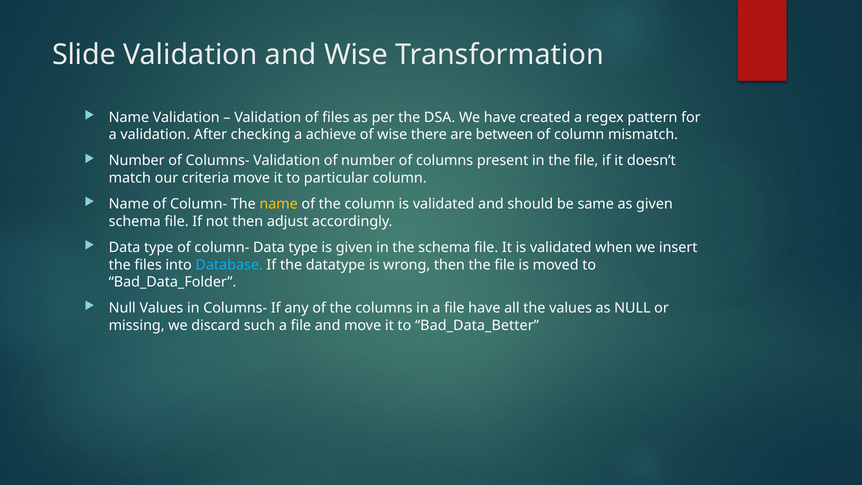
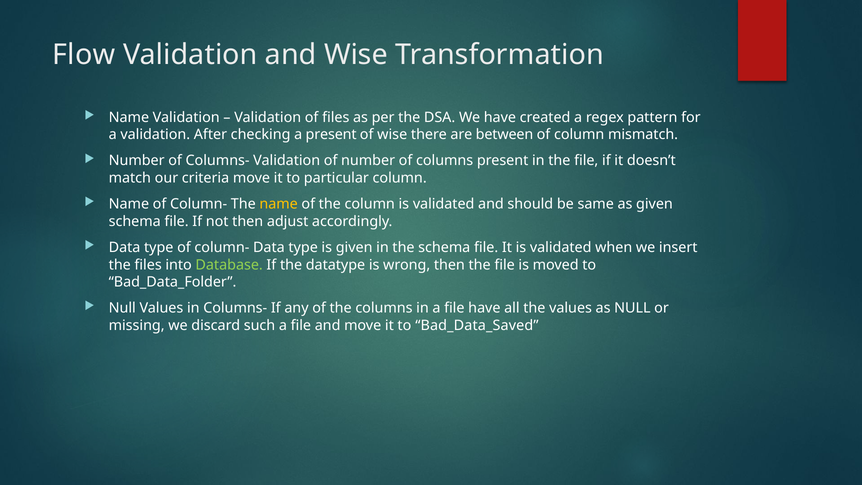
Slide: Slide -> Flow
a achieve: achieve -> present
Database colour: light blue -> light green
Bad_Data_Better: Bad_Data_Better -> Bad_Data_Saved
